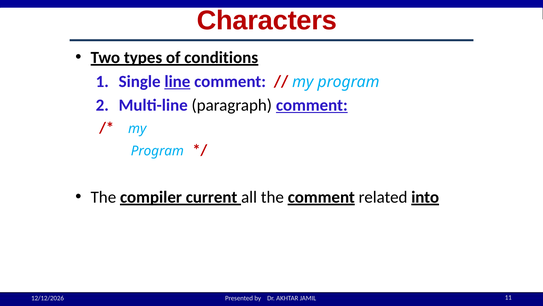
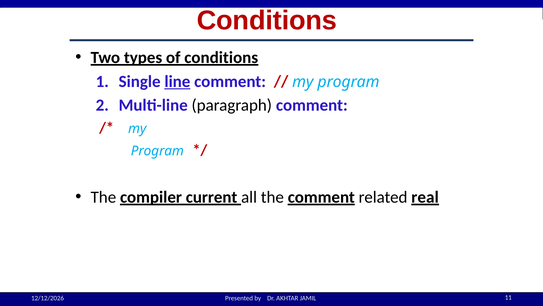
Characters at (267, 21): Characters -> Conditions
comment at (312, 105) underline: present -> none
into: into -> real
